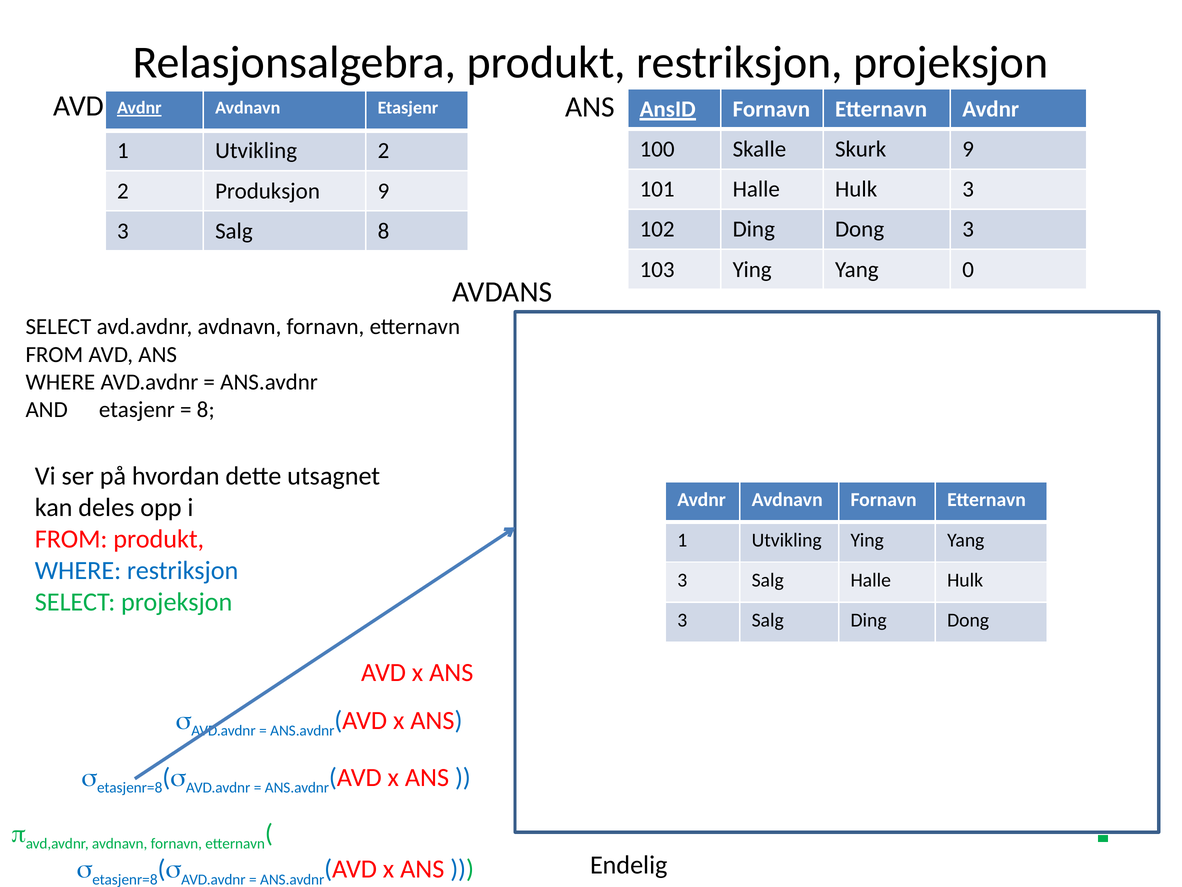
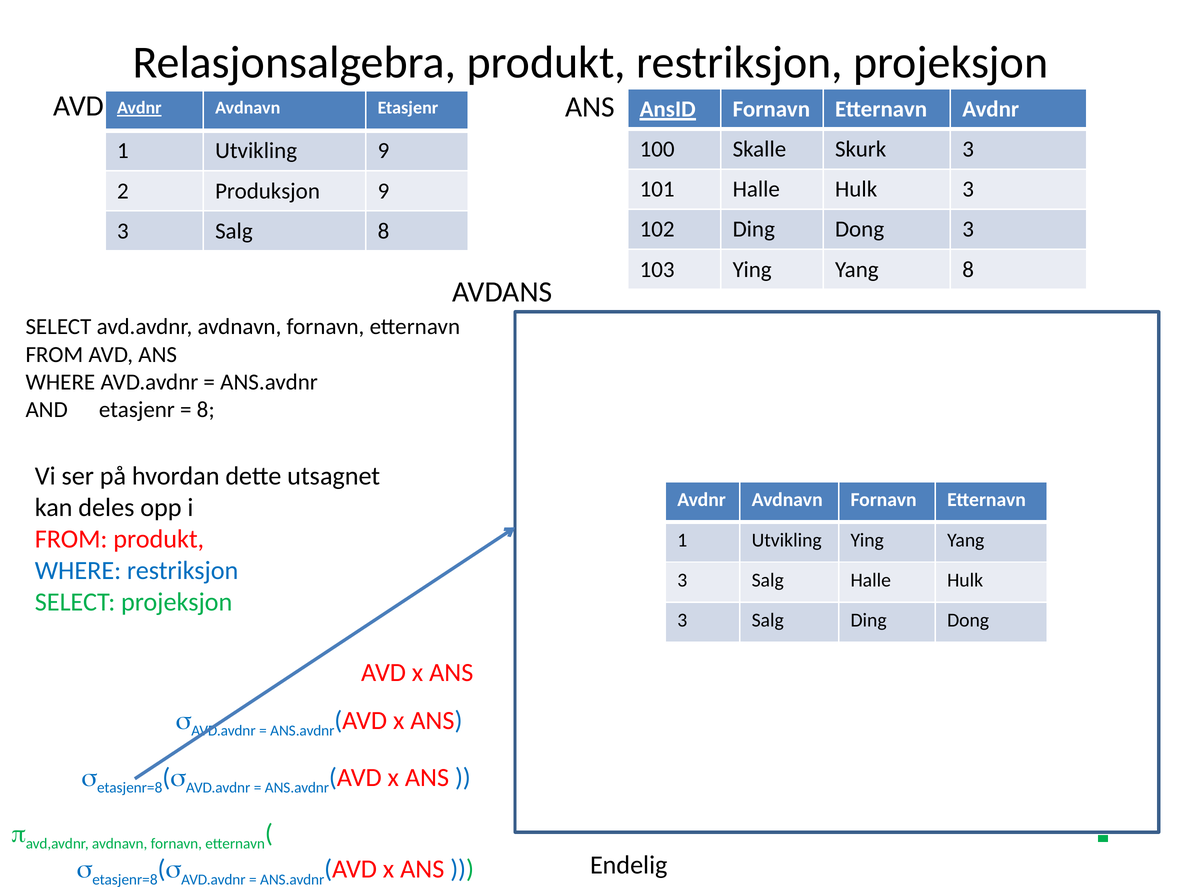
Skurk 9: 9 -> 3
Utvikling 2: 2 -> 9
Yang 0: 0 -> 8
